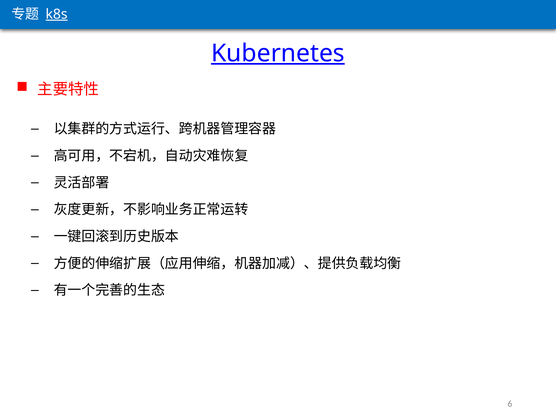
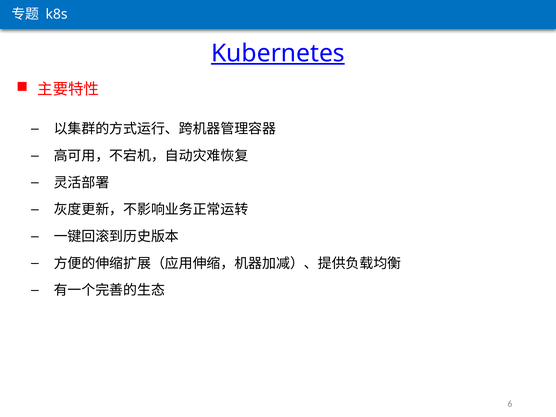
k8s underline: present -> none
